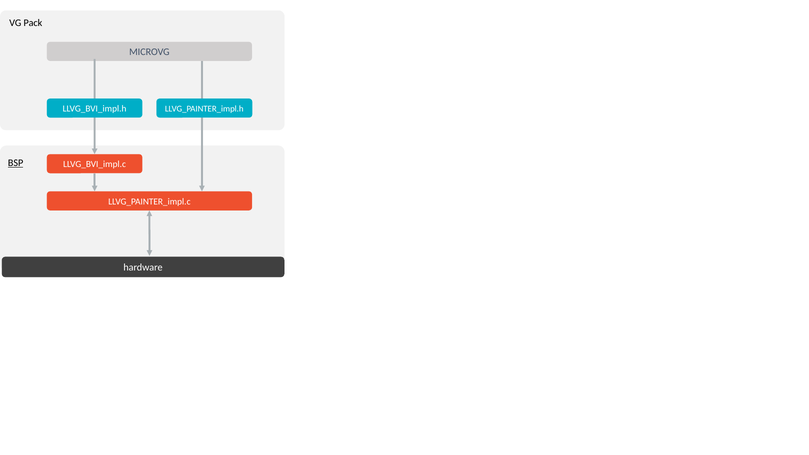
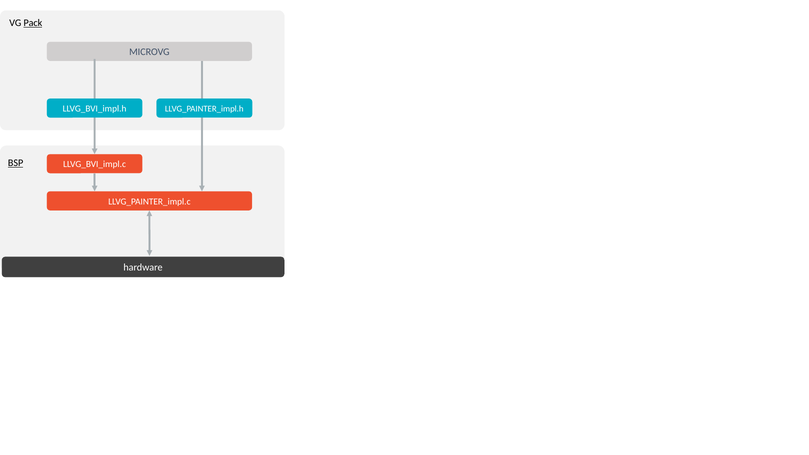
Pack underline: none -> present
